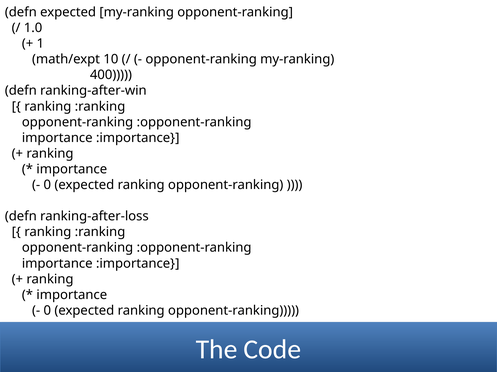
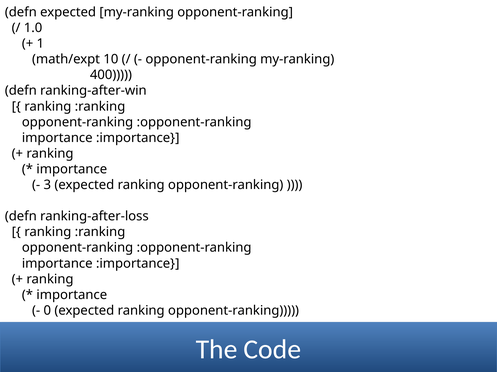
0 at (47, 185): 0 -> 3
